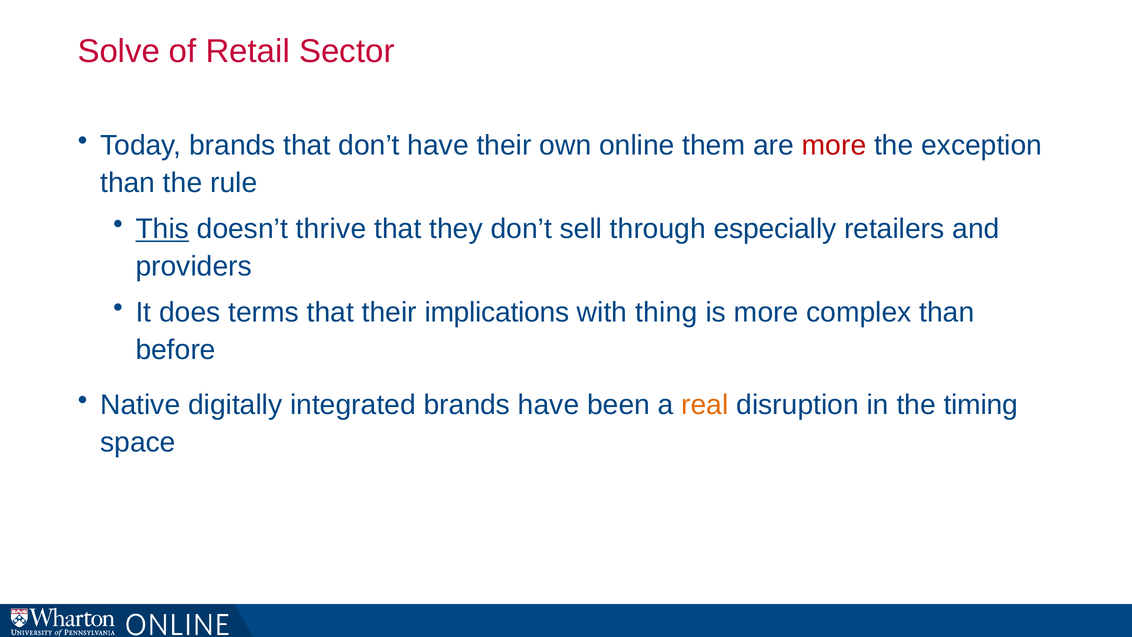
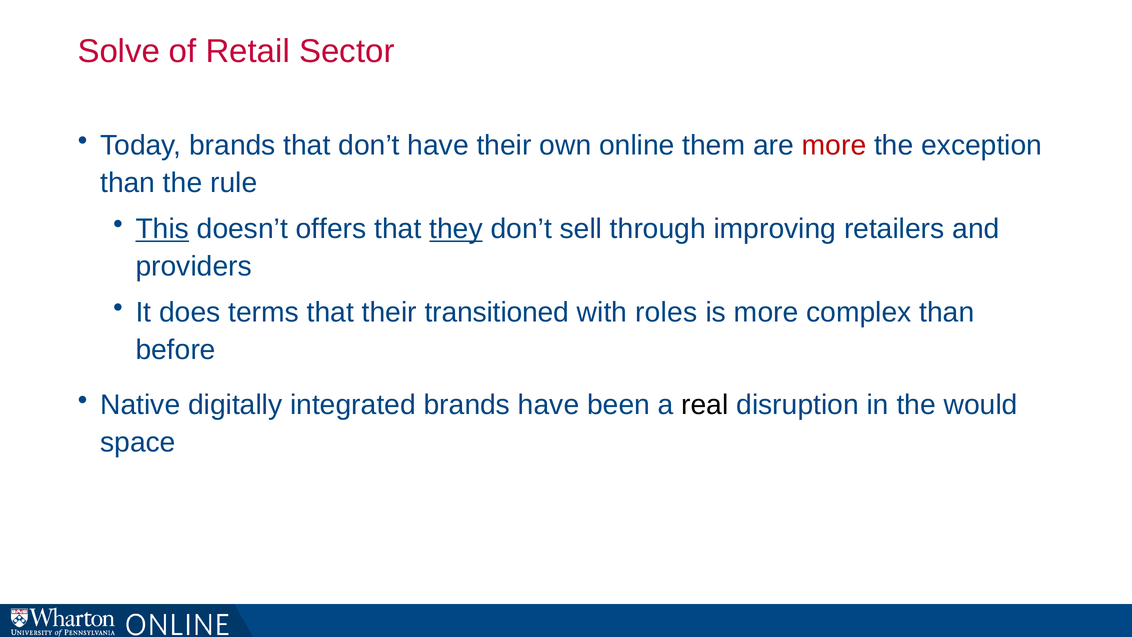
thrive: thrive -> offers
they underline: none -> present
especially: especially -> improving
implications: implications -> transitioned
thing: thing -> roles
real colour: orange -> black
timing: timing -> would
